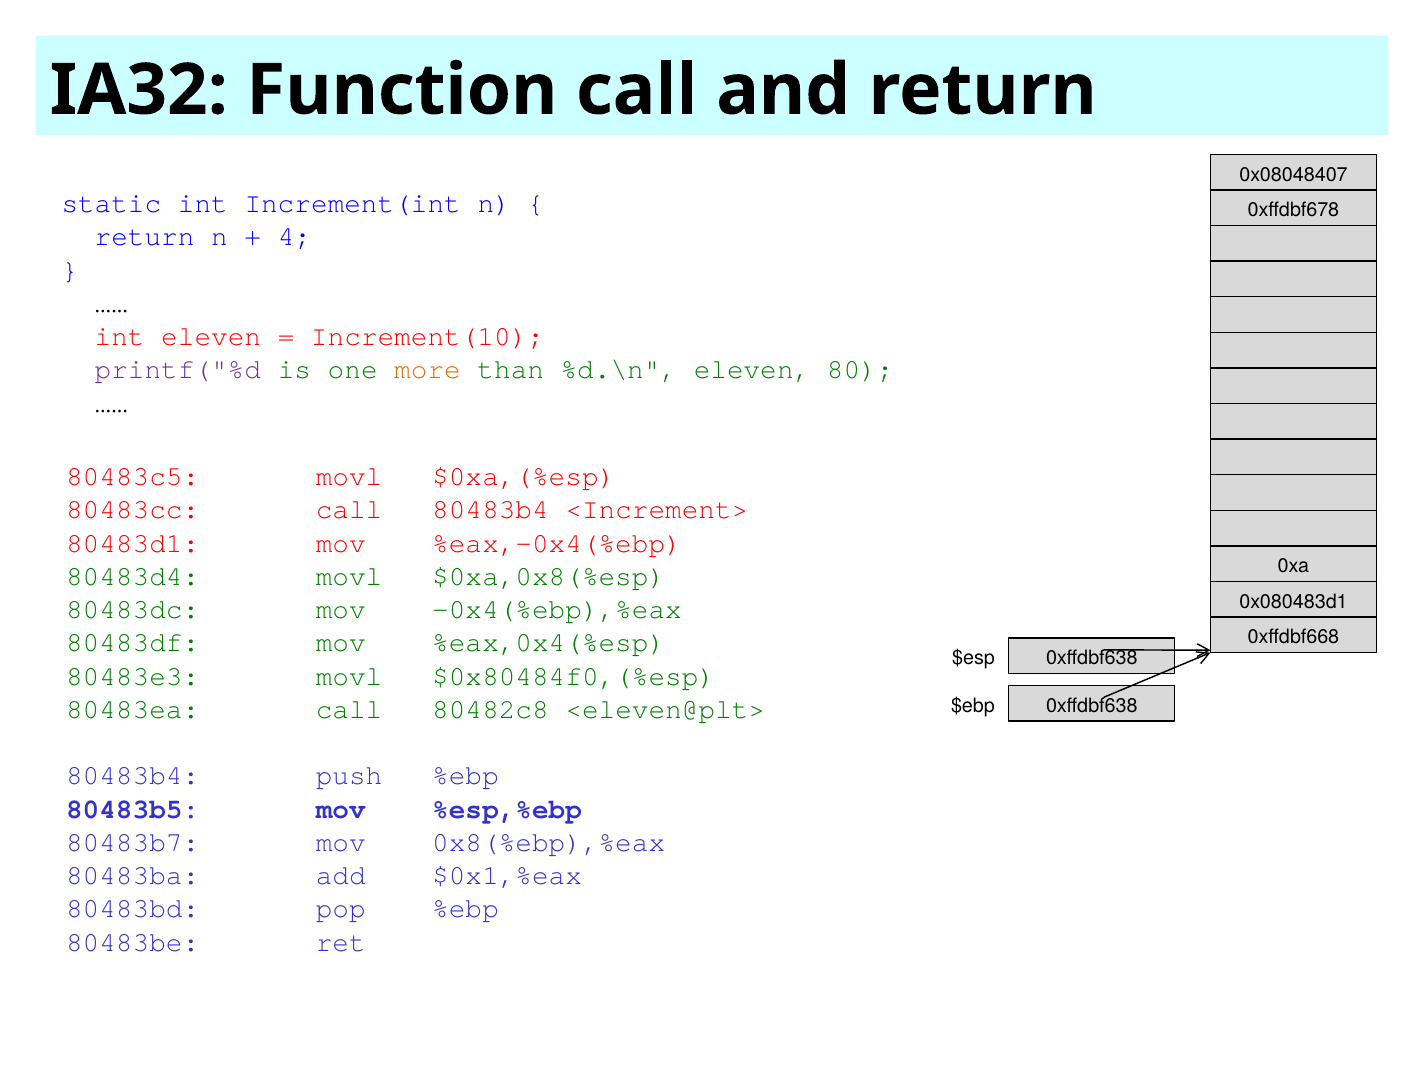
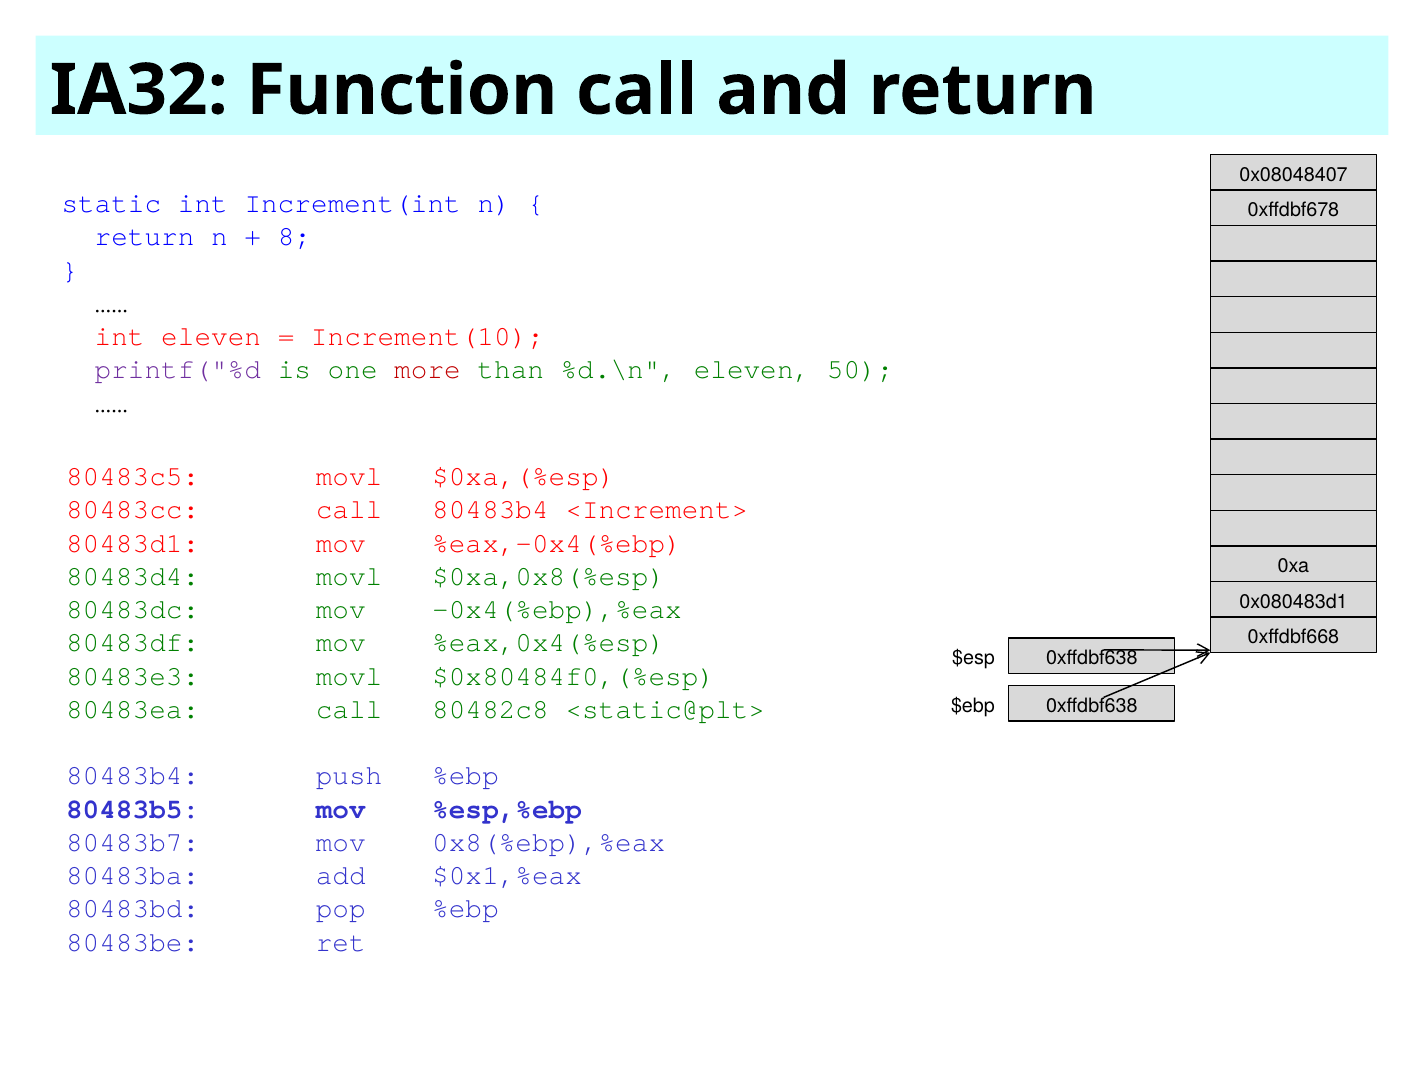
4: 4 -> 8
more colour: orange -> red
80: 80 -> 50
<eleven@plt>: <eleven@plt> -> <static@plt>
